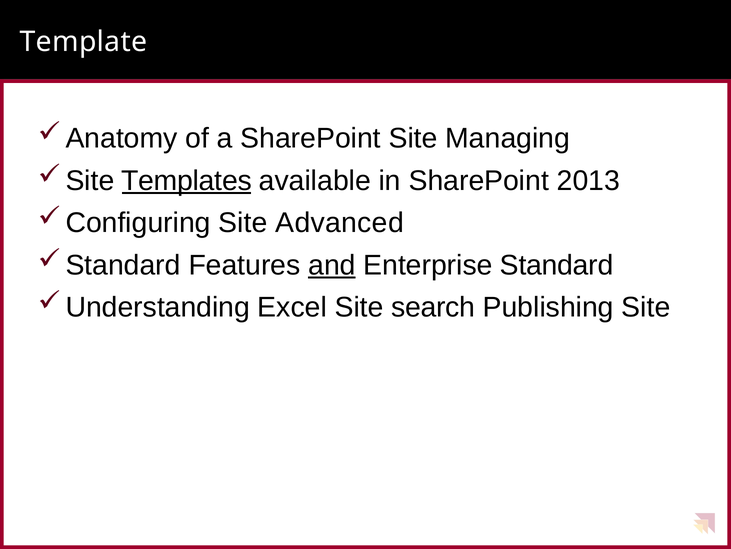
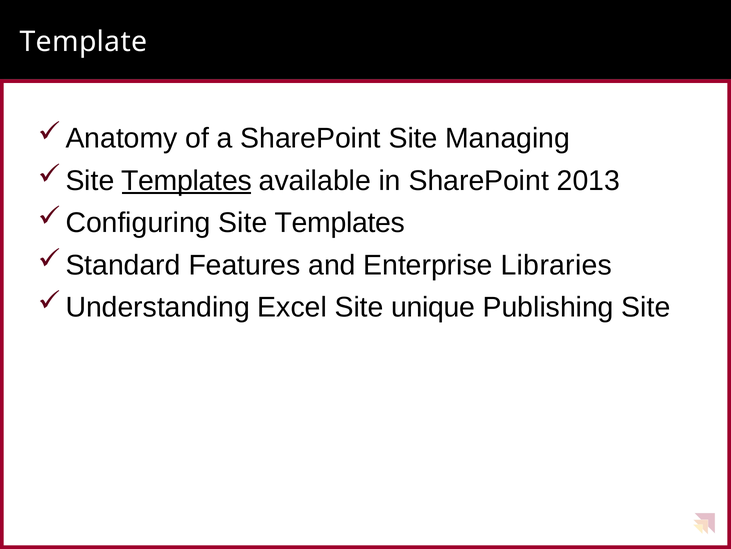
Site Advanced: Advanced -> Templates
and underline: present -> none
Standard: Standard -> Libraries
search: search -> unique
